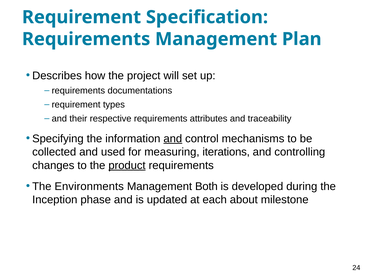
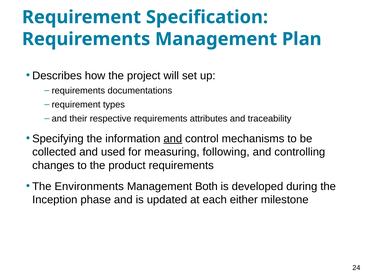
iterations: iterations -> following
product underline: present -> none
about: about -> either
